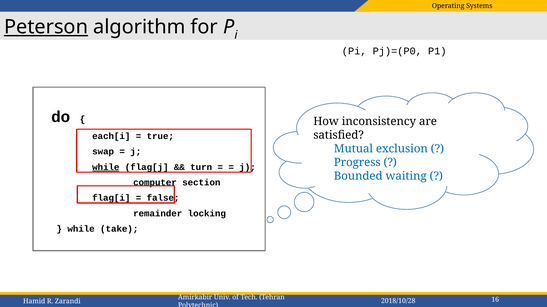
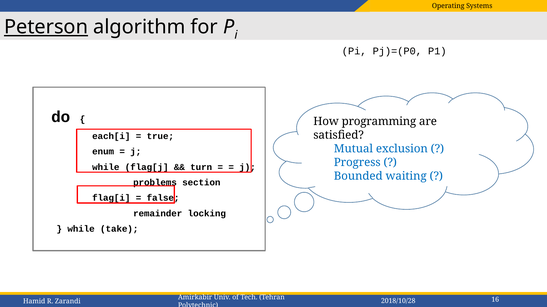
inconsistency: inconsistency -> programming
swap: swap -> enum
while at (106, 167) underline: present -> none
computer: computer -> problems
